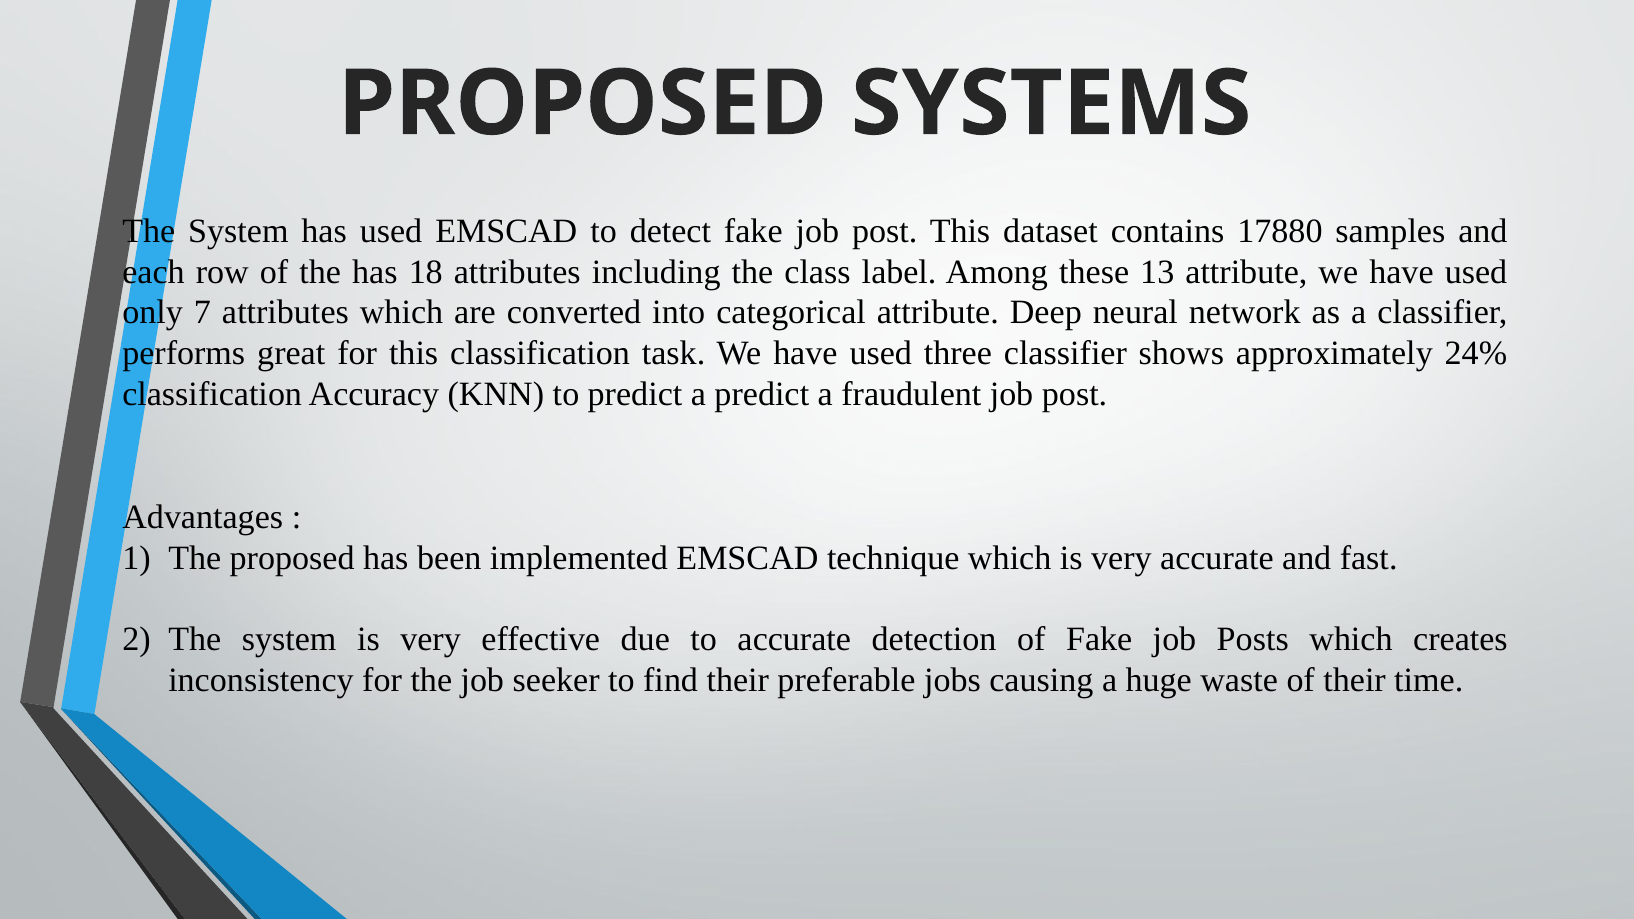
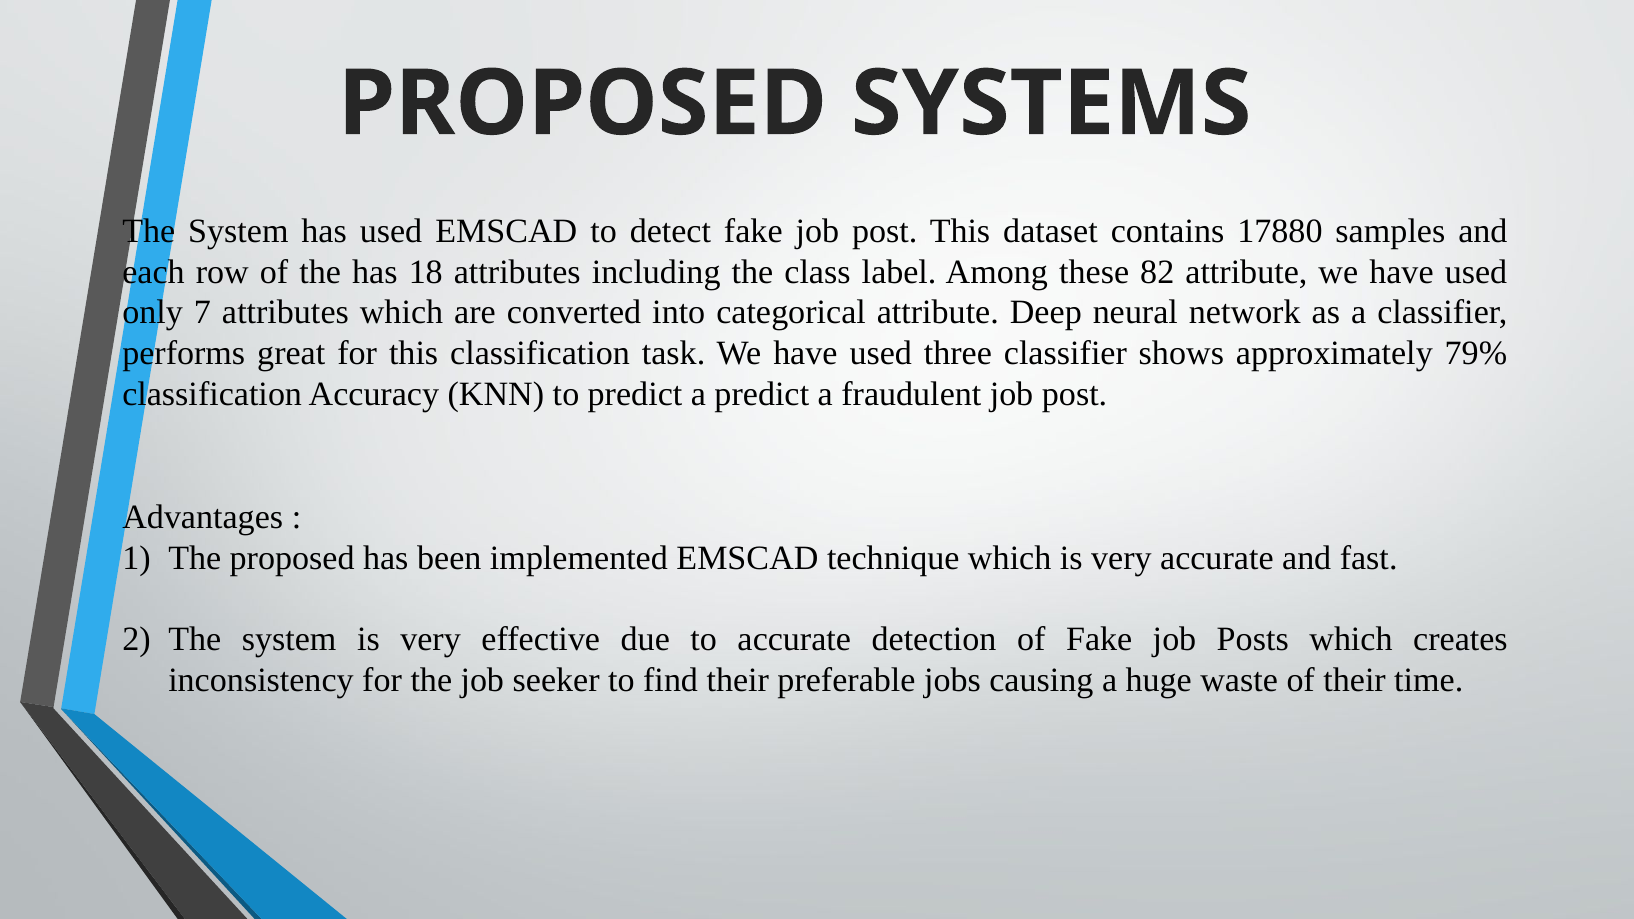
13: 13 -> 82
24%: 24% -> 79%
